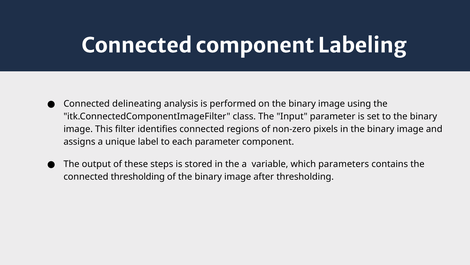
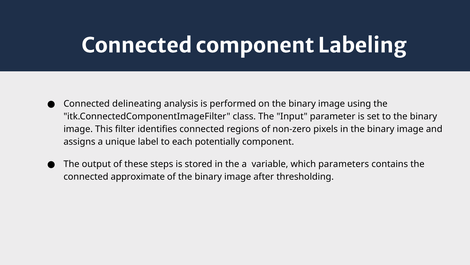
each parameter: parameter -> potentially
connected thresholding: thresholding -> approximate
